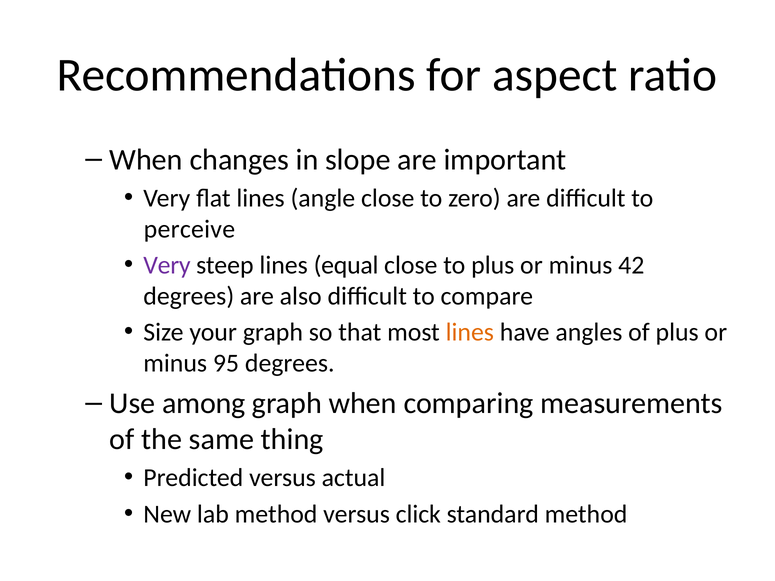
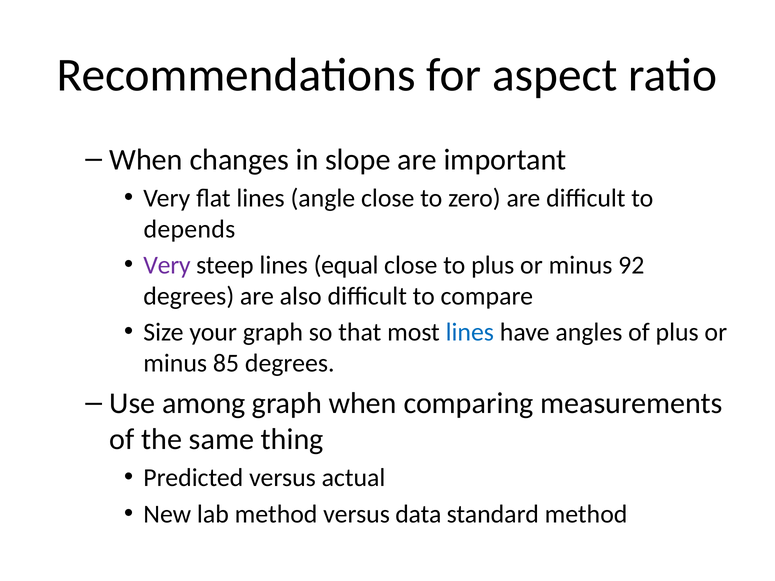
perceive: perceive -> depends
42: 42 -> 92
lines at (470, 332) colour: orange -> blue
95: 95 -> 85
click: click -> data
